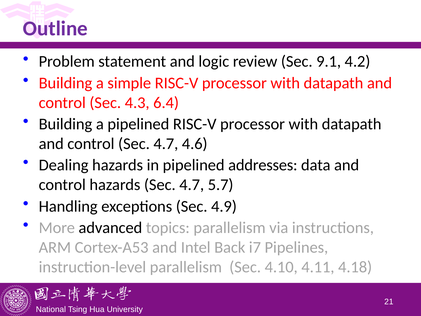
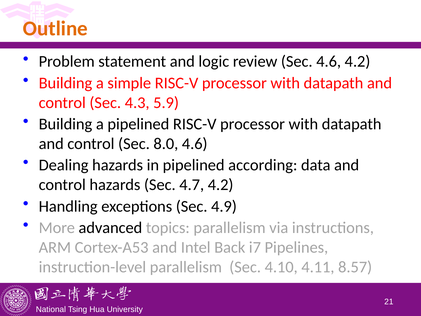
Outline colour: purple -> orange
Sec 9.1: 9.1 -> 4.6
6.4: 6.4 -> 5.9
control Sec 4.7: 4.7 -> 8.0
addresses: addresses -> according
4.7 5.7: 5.7 -> 4.2
4.18: 4.18 -> 8.57
